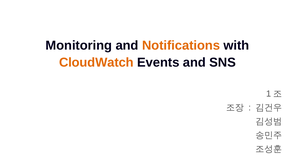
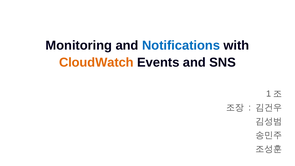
Notifications colour: orange -> blue
